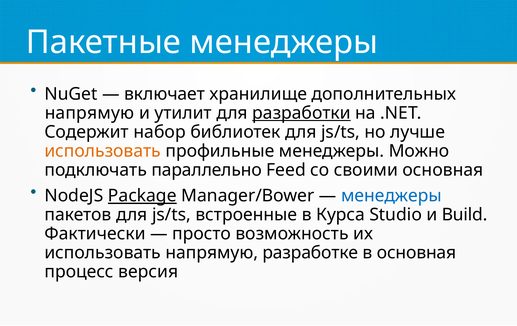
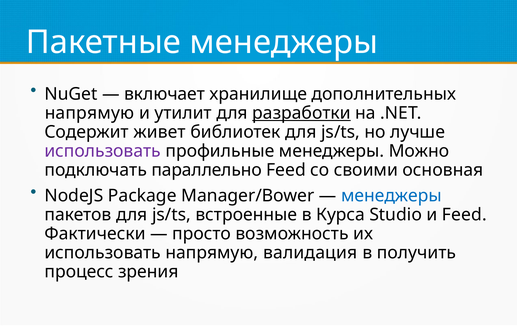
набор: набор -> живет
использовать at (103, 151) colour: orange -> purple
Package underline: present -> none
и Build: Build -> Feed
разработке: разработке -> валидация
в основная: основная -> получить
версия: версия -> зрения
